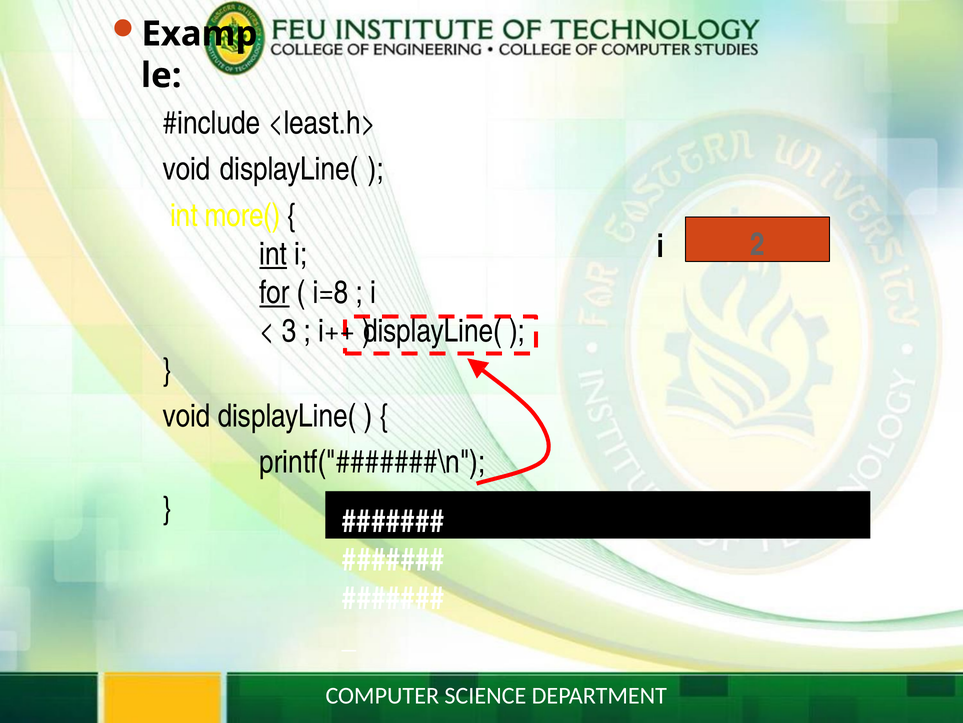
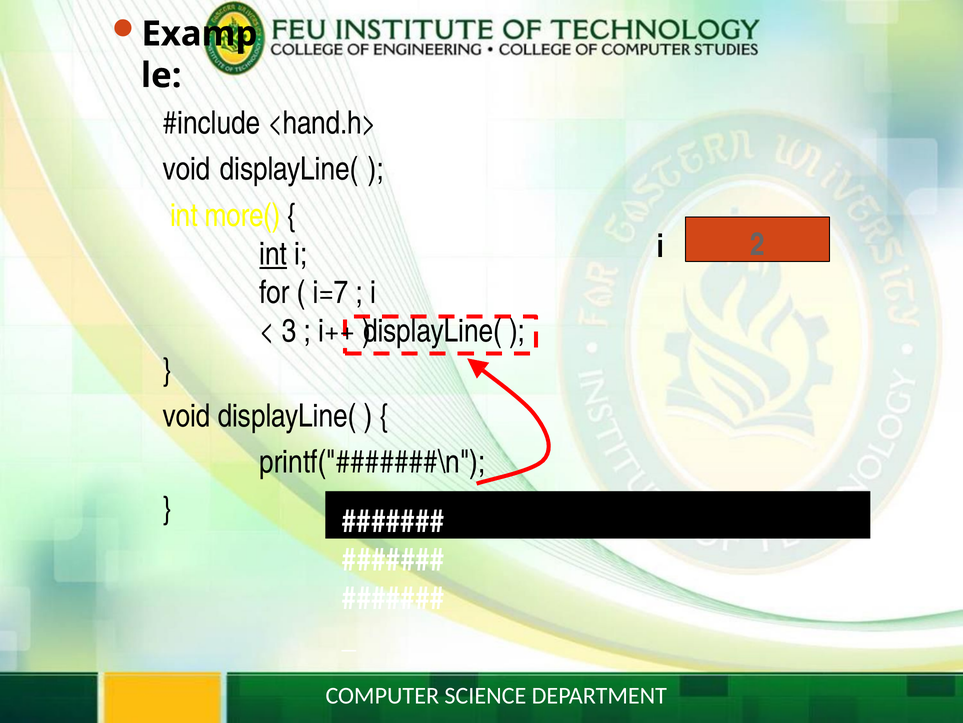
<least.h>: <least.h> -> <hand.h>
for underline: present -> none
i=8: i=8 -> i=7
